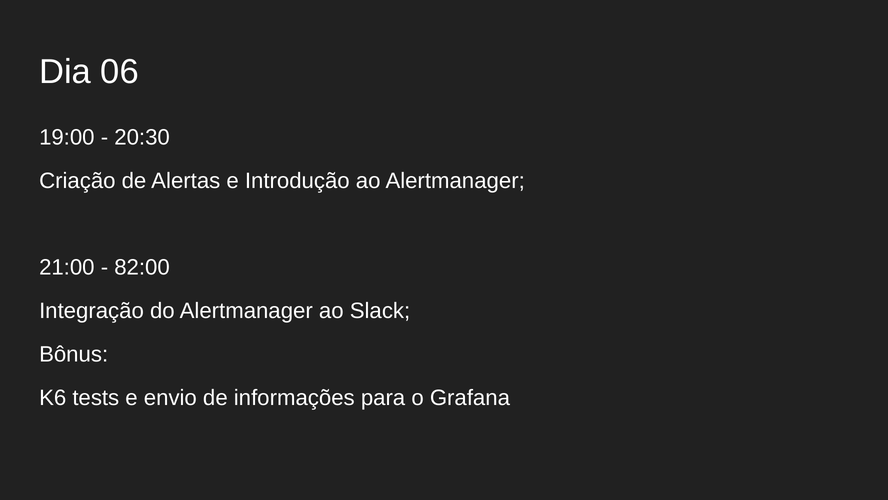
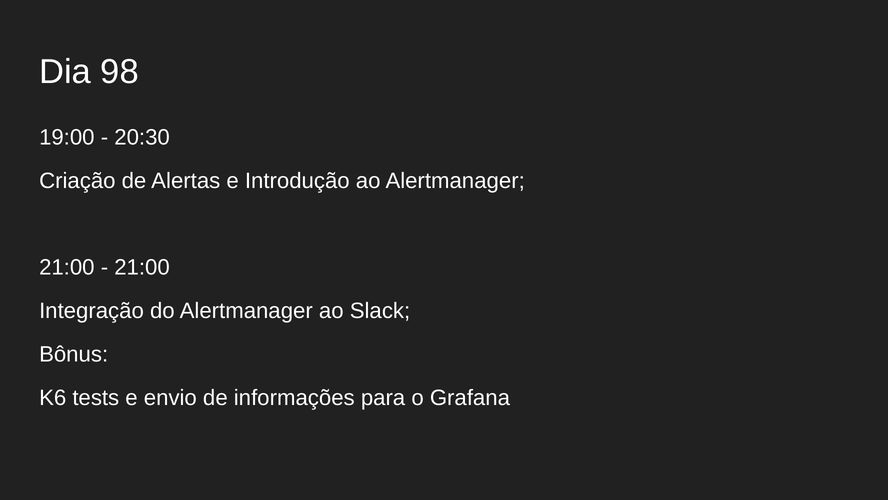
06: 06 -> 98
82:00 at (142, 267): 82:00 -> 21:00
